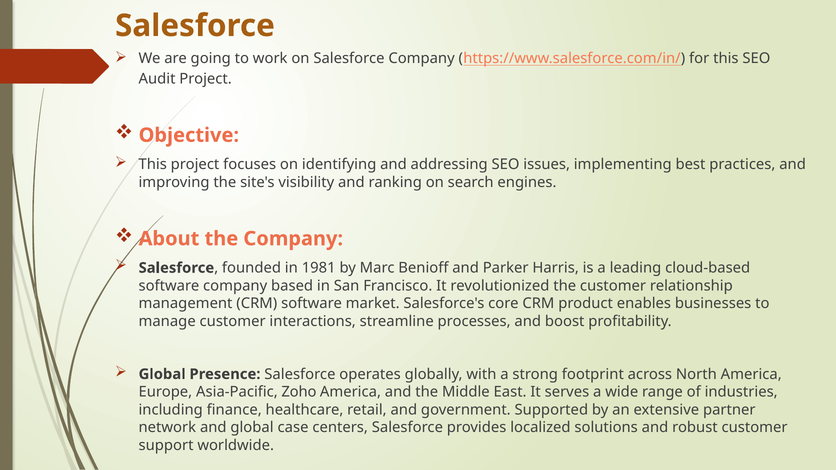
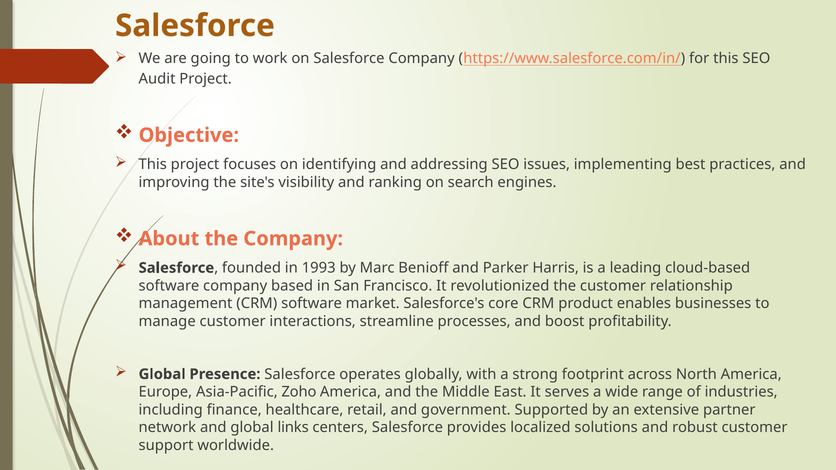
1981: 1981 -> 1993
case: case -> links
